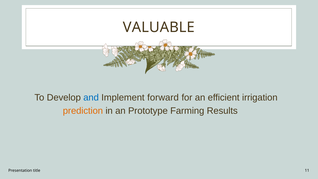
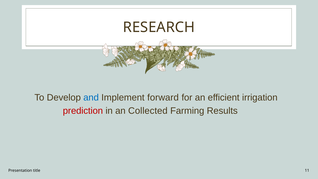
VALUABLE: VALUABLE -> RESEARCH
prediction colour: orange -> red
Prototype: Prototype -> Collected
